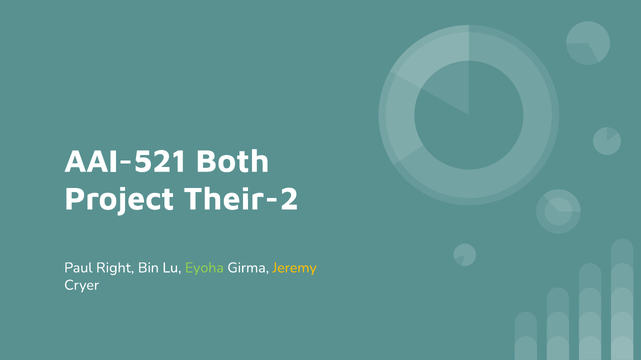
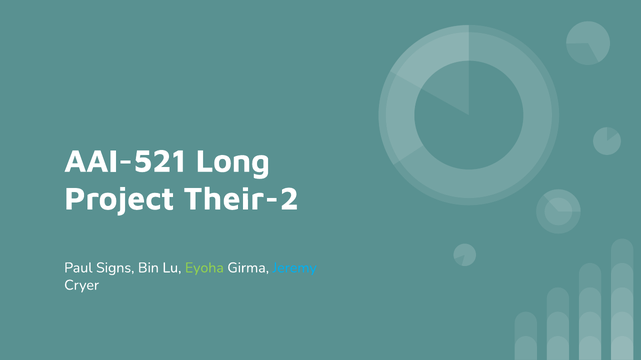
Both: Both -> Long
Right: Right -> Signs
Jeremy colour: yellow -> light blue
